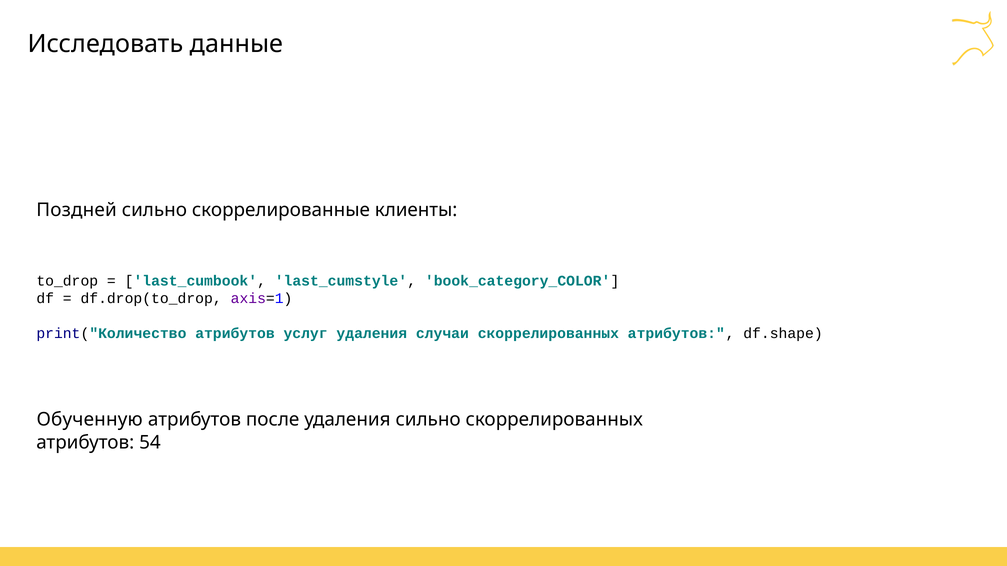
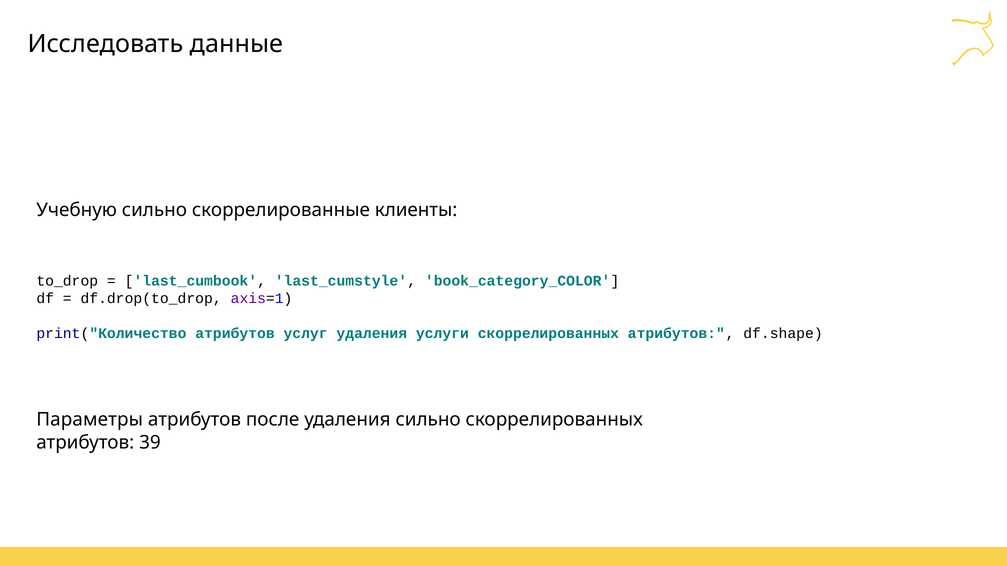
Поздней: Поздней -> Учебную
случаи: случаи -> услуги
Обученную: Обученную -> Параметры
54: 54 -> 39
